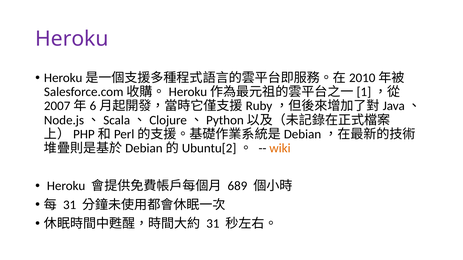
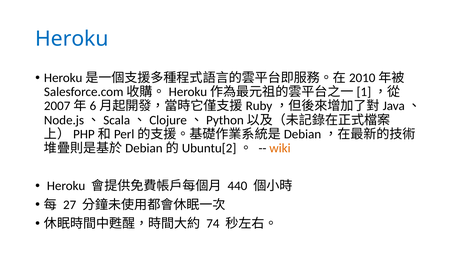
Heroku at (72, 39) colour: purple -> blue
689: 689 -> 440
31 at (70, 205): 31 -> 27
31 at (213, 224): 31 -> 74
